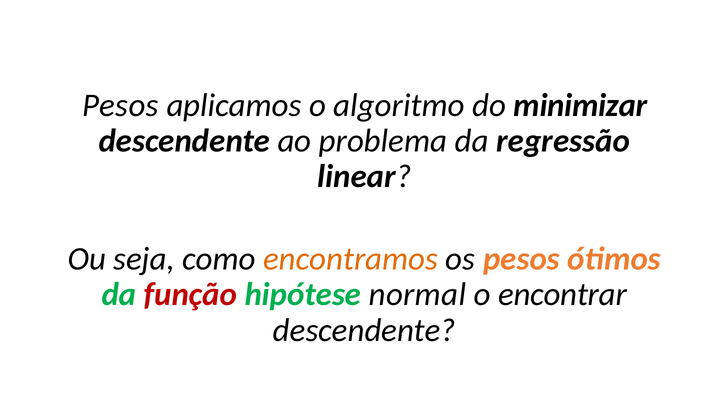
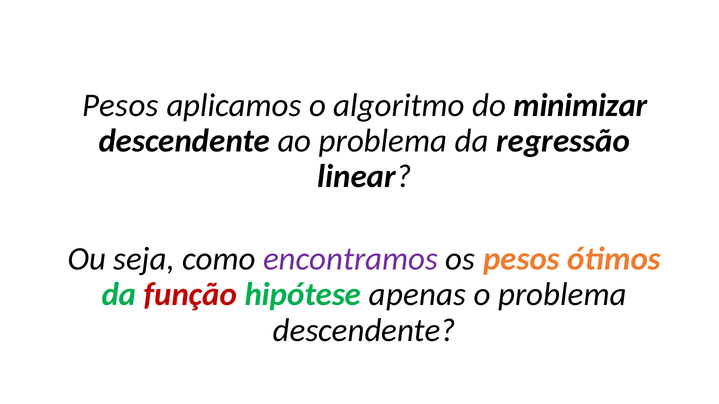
encontramos colour: orange -> purple
normal: normal -> apenas
o encontrar: encontrar -> problema
